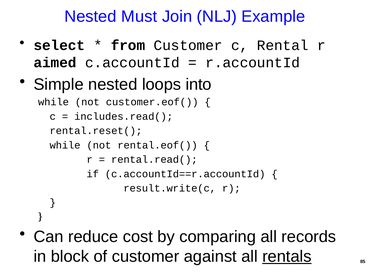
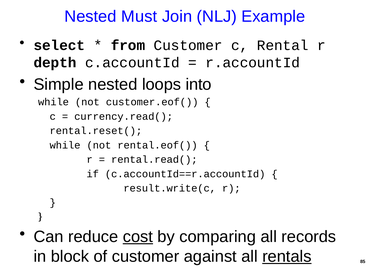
aimed: aimed -> depth
includes.read(: includes.read( -> currency.read(
cost underline: none -> present
